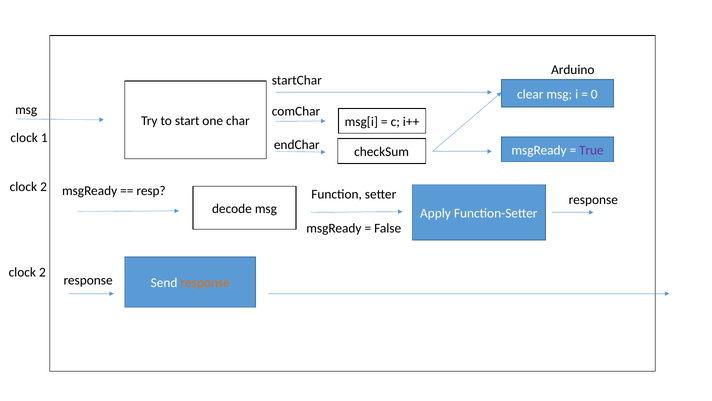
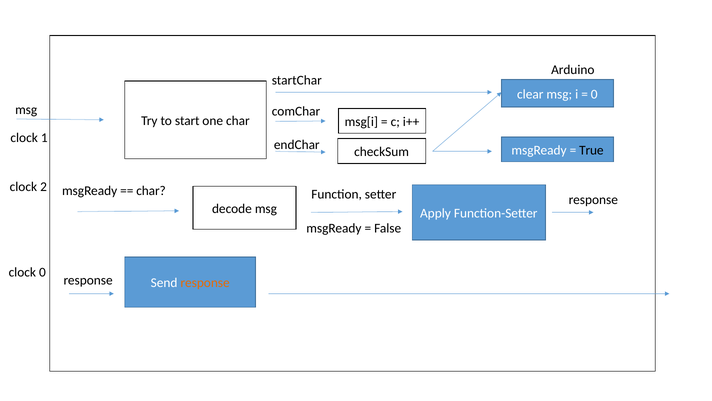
True colour: purple -> black
resp at (151, 191): resp -> char
2 at (42, 272): 2 -> 0
